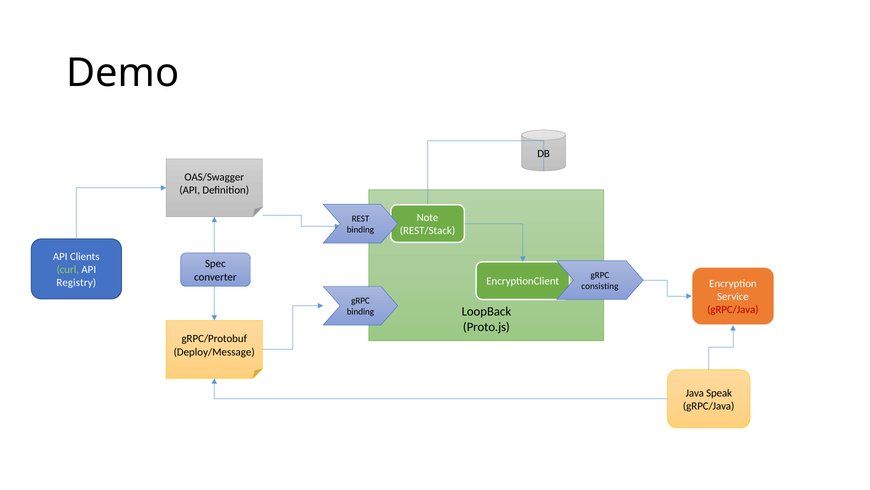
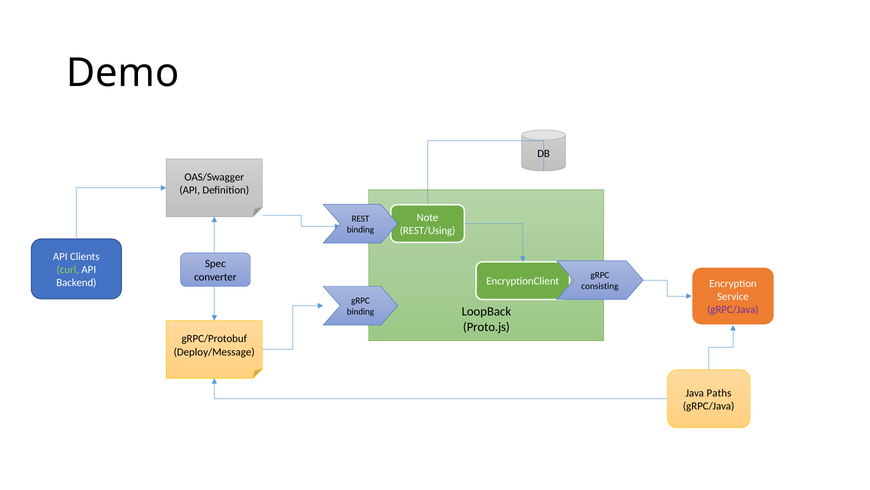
REST/Stack: REST/Stack -> REST/Using
Registry: Registry -> Backend
gRPC/Java at (733, 309) colour: red -> purple
Speak: Speak -> Paths
